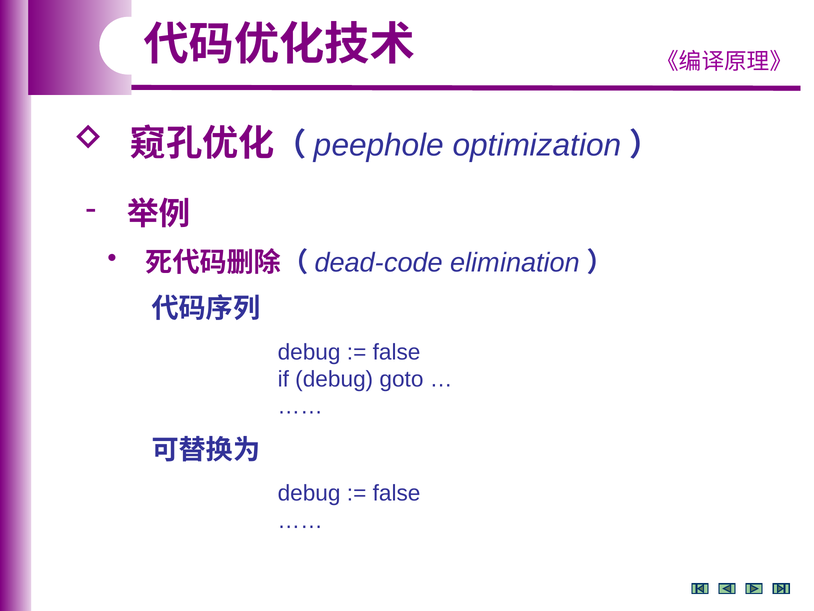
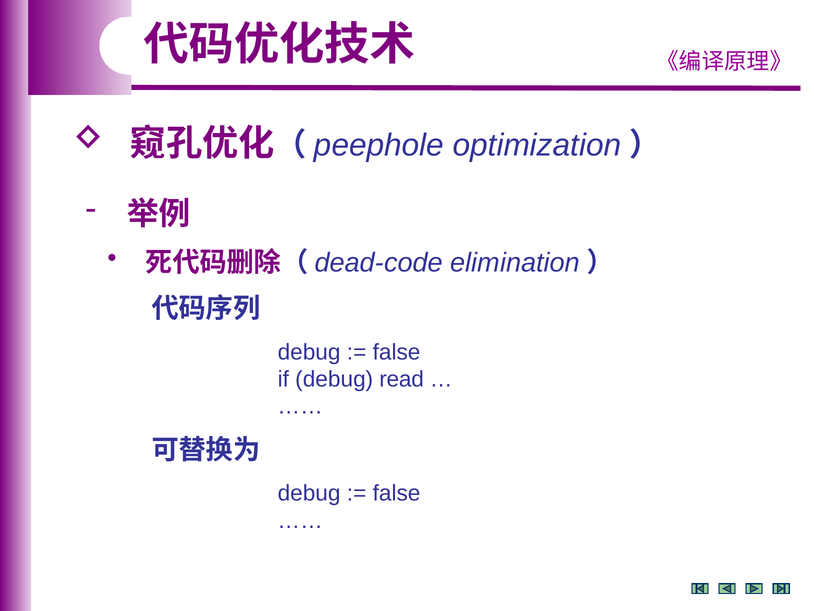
goto: goto -> read
